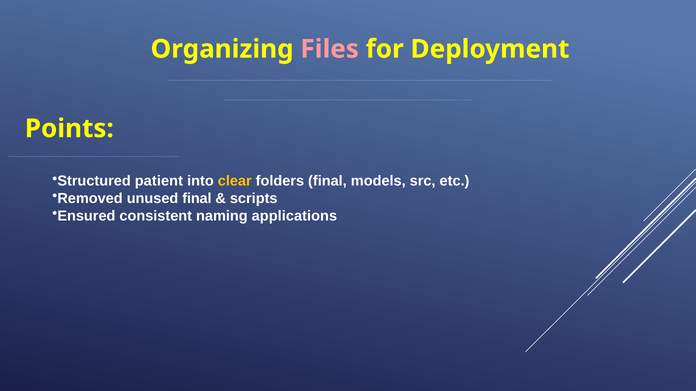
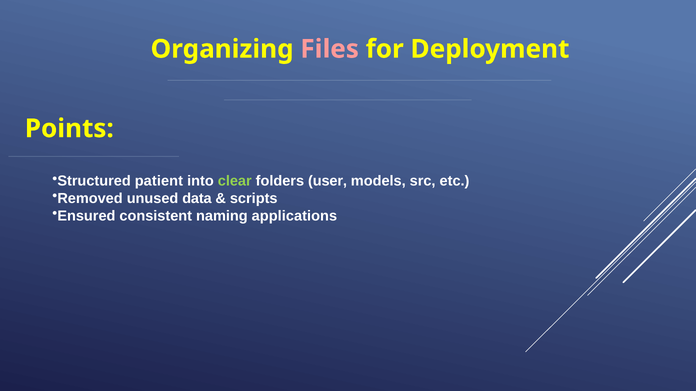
clear colour: yellow -> light green
folders final: final -> user
unused final: final -> data
